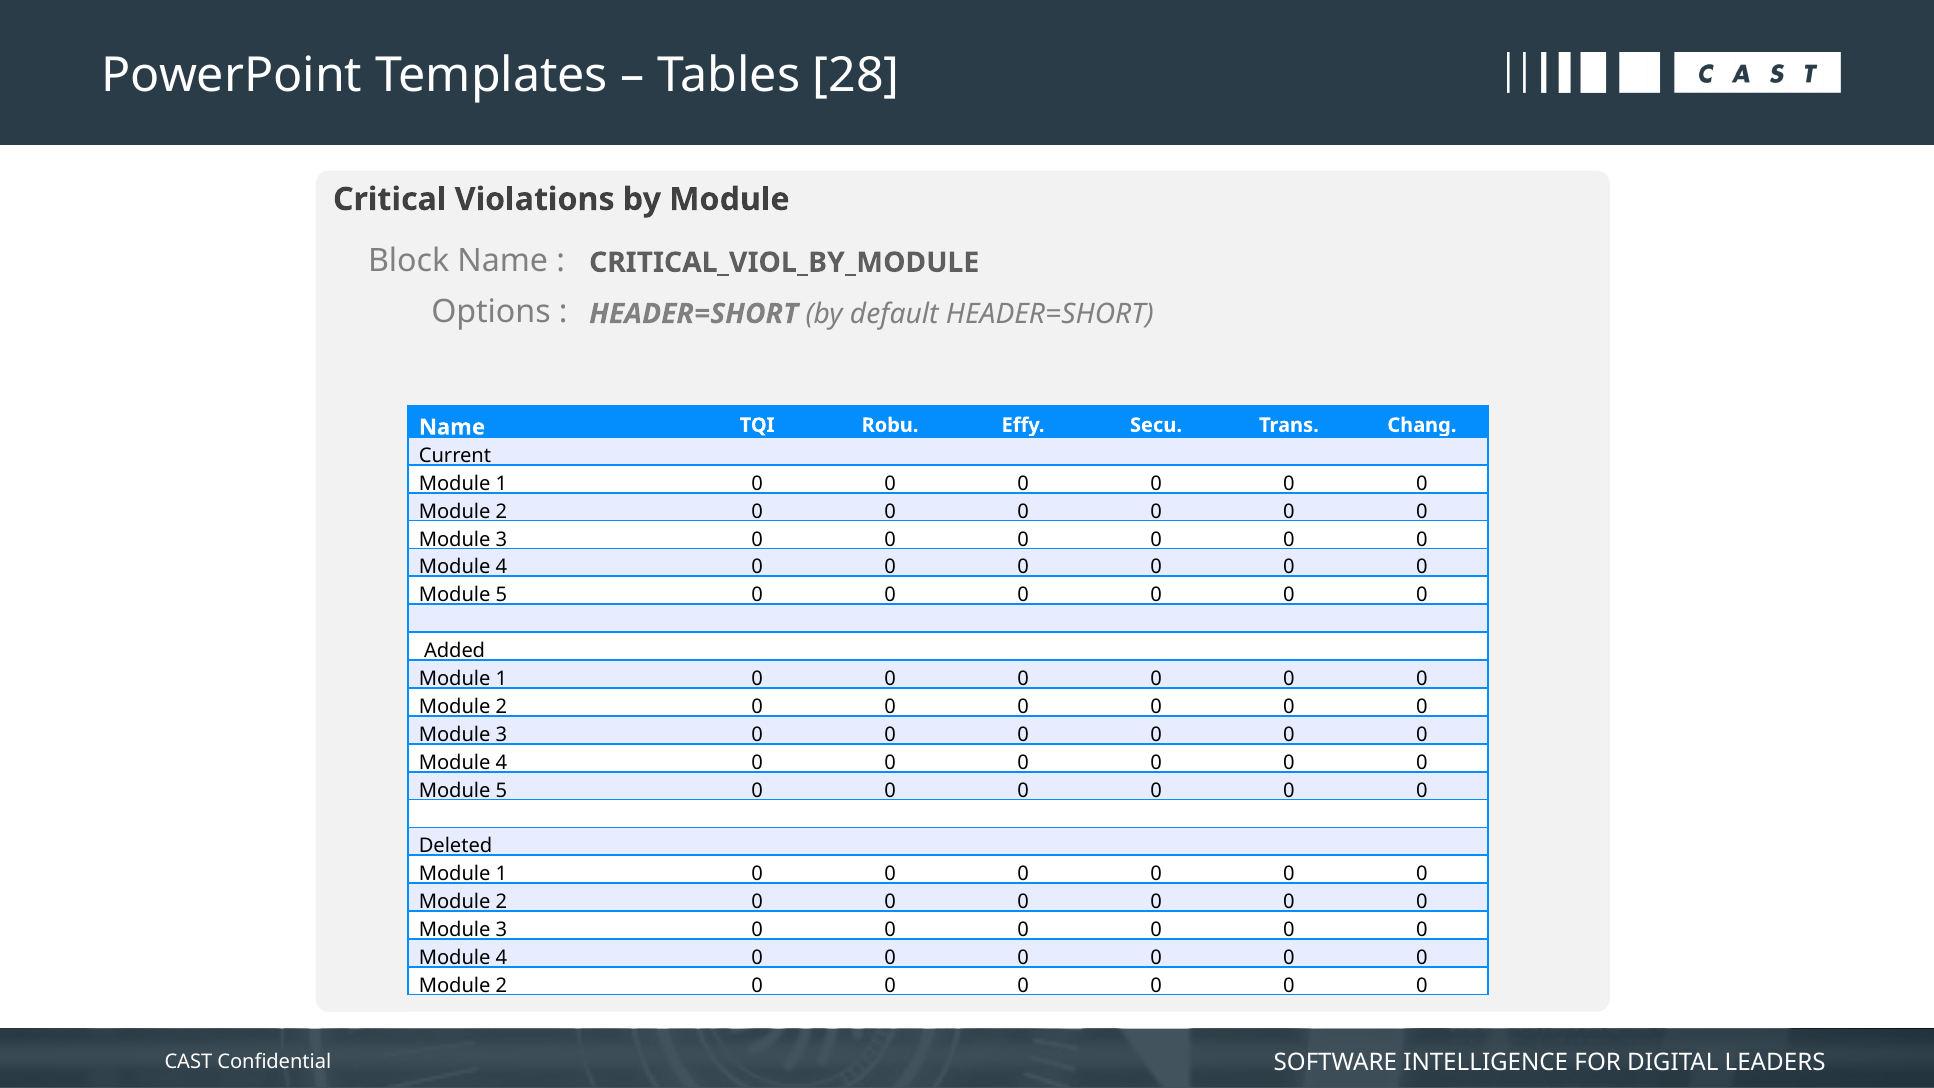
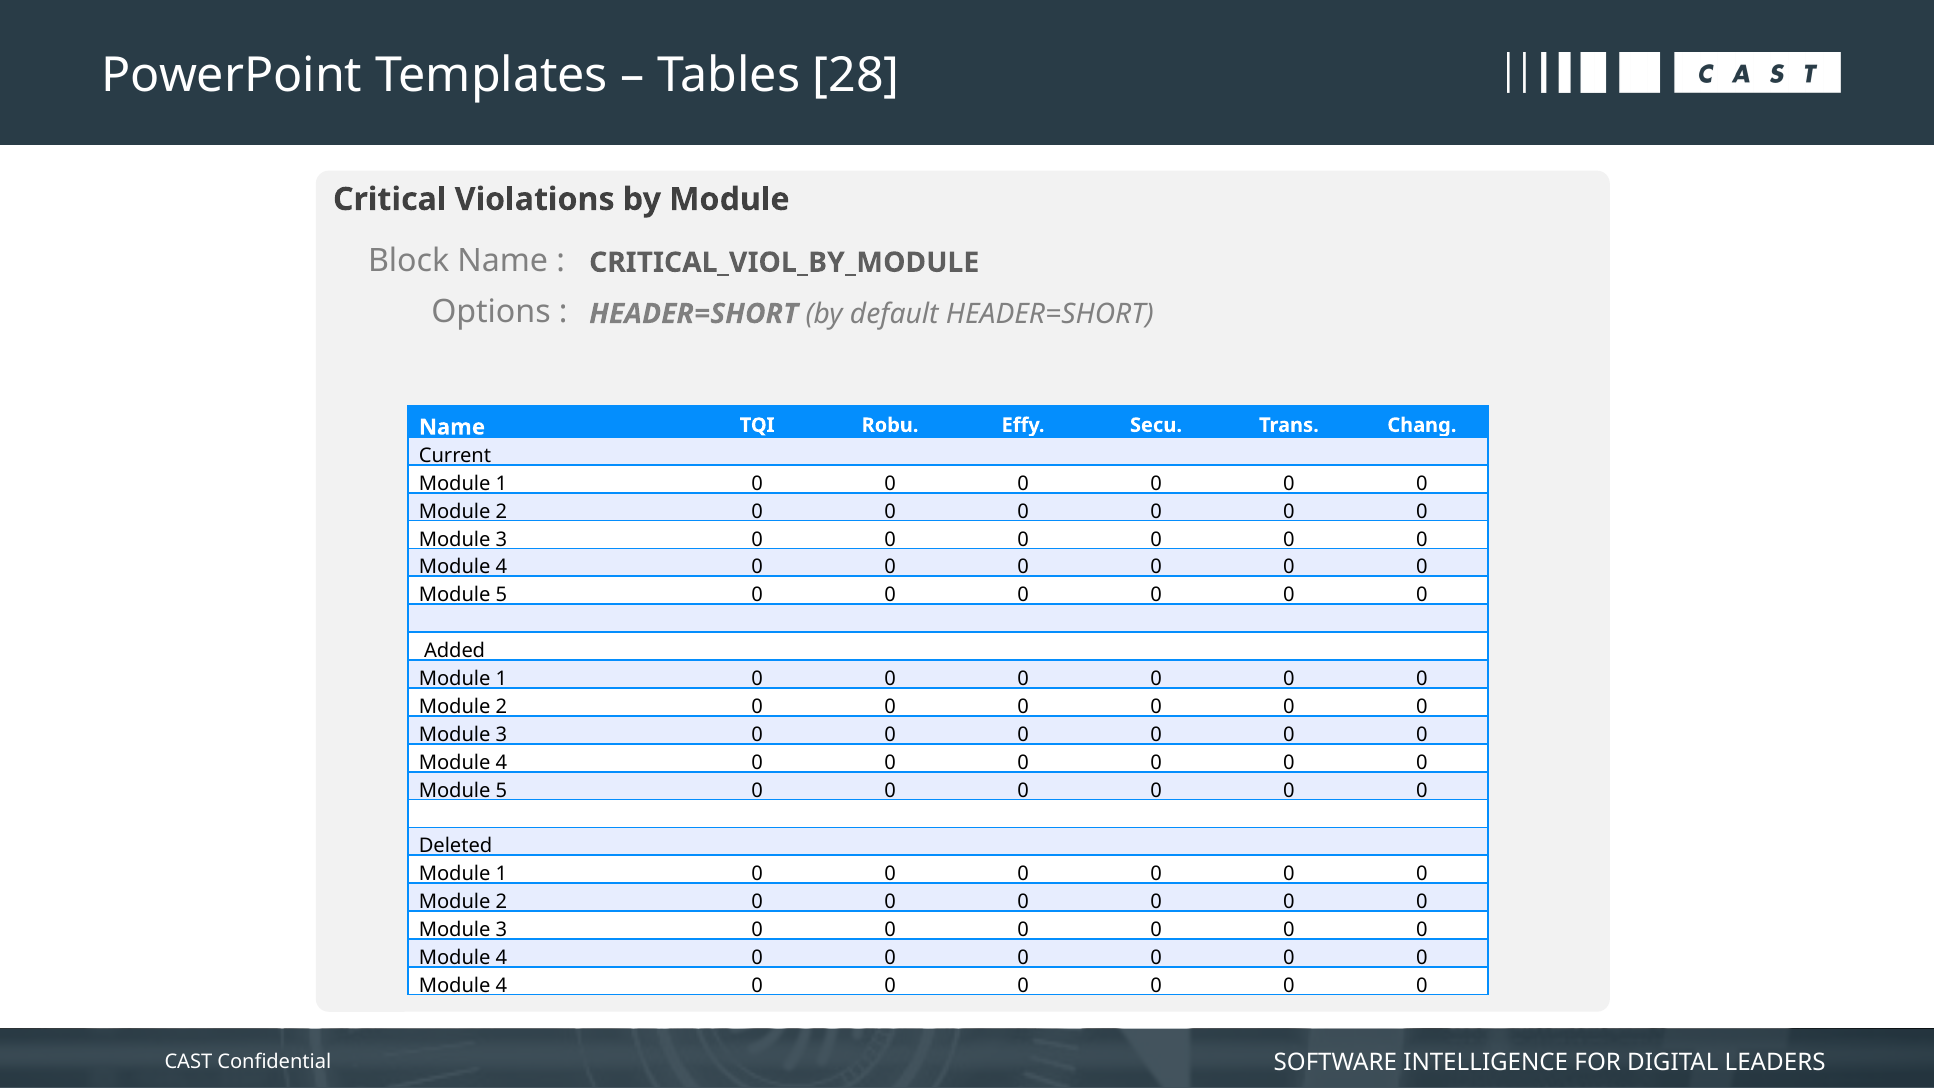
2 at (501, 986): 2 -> 4
